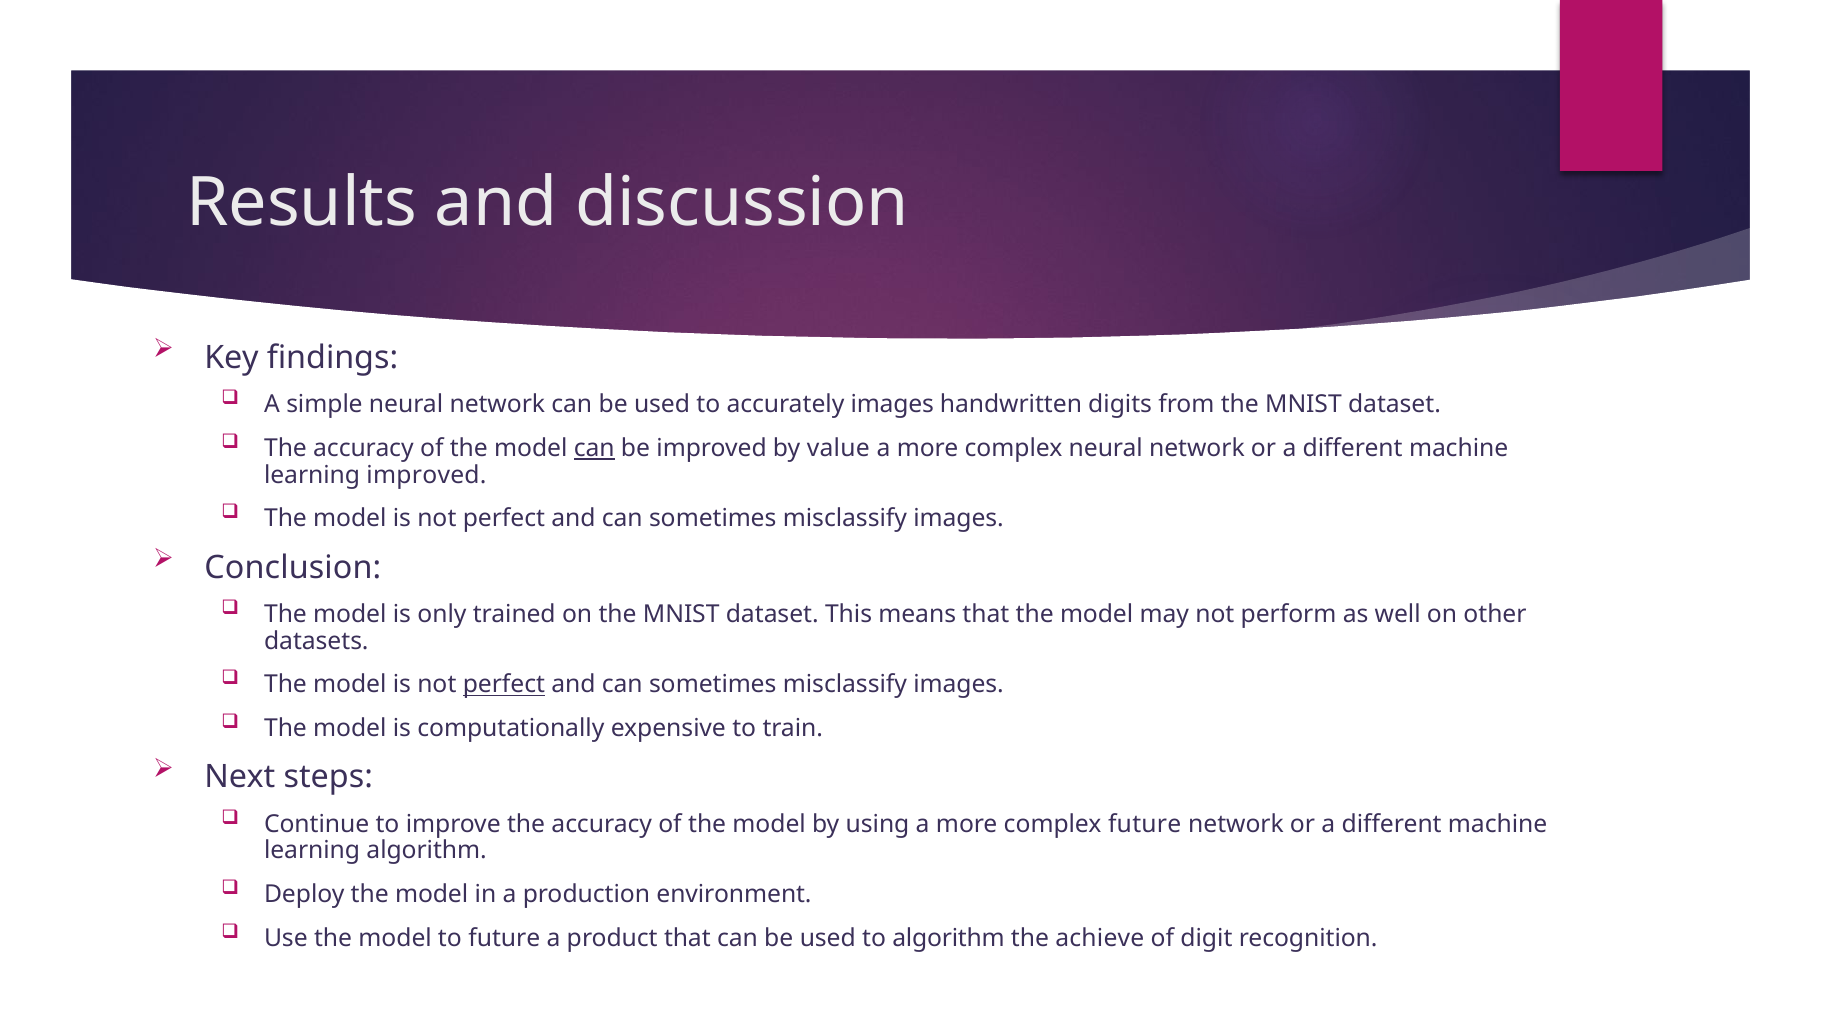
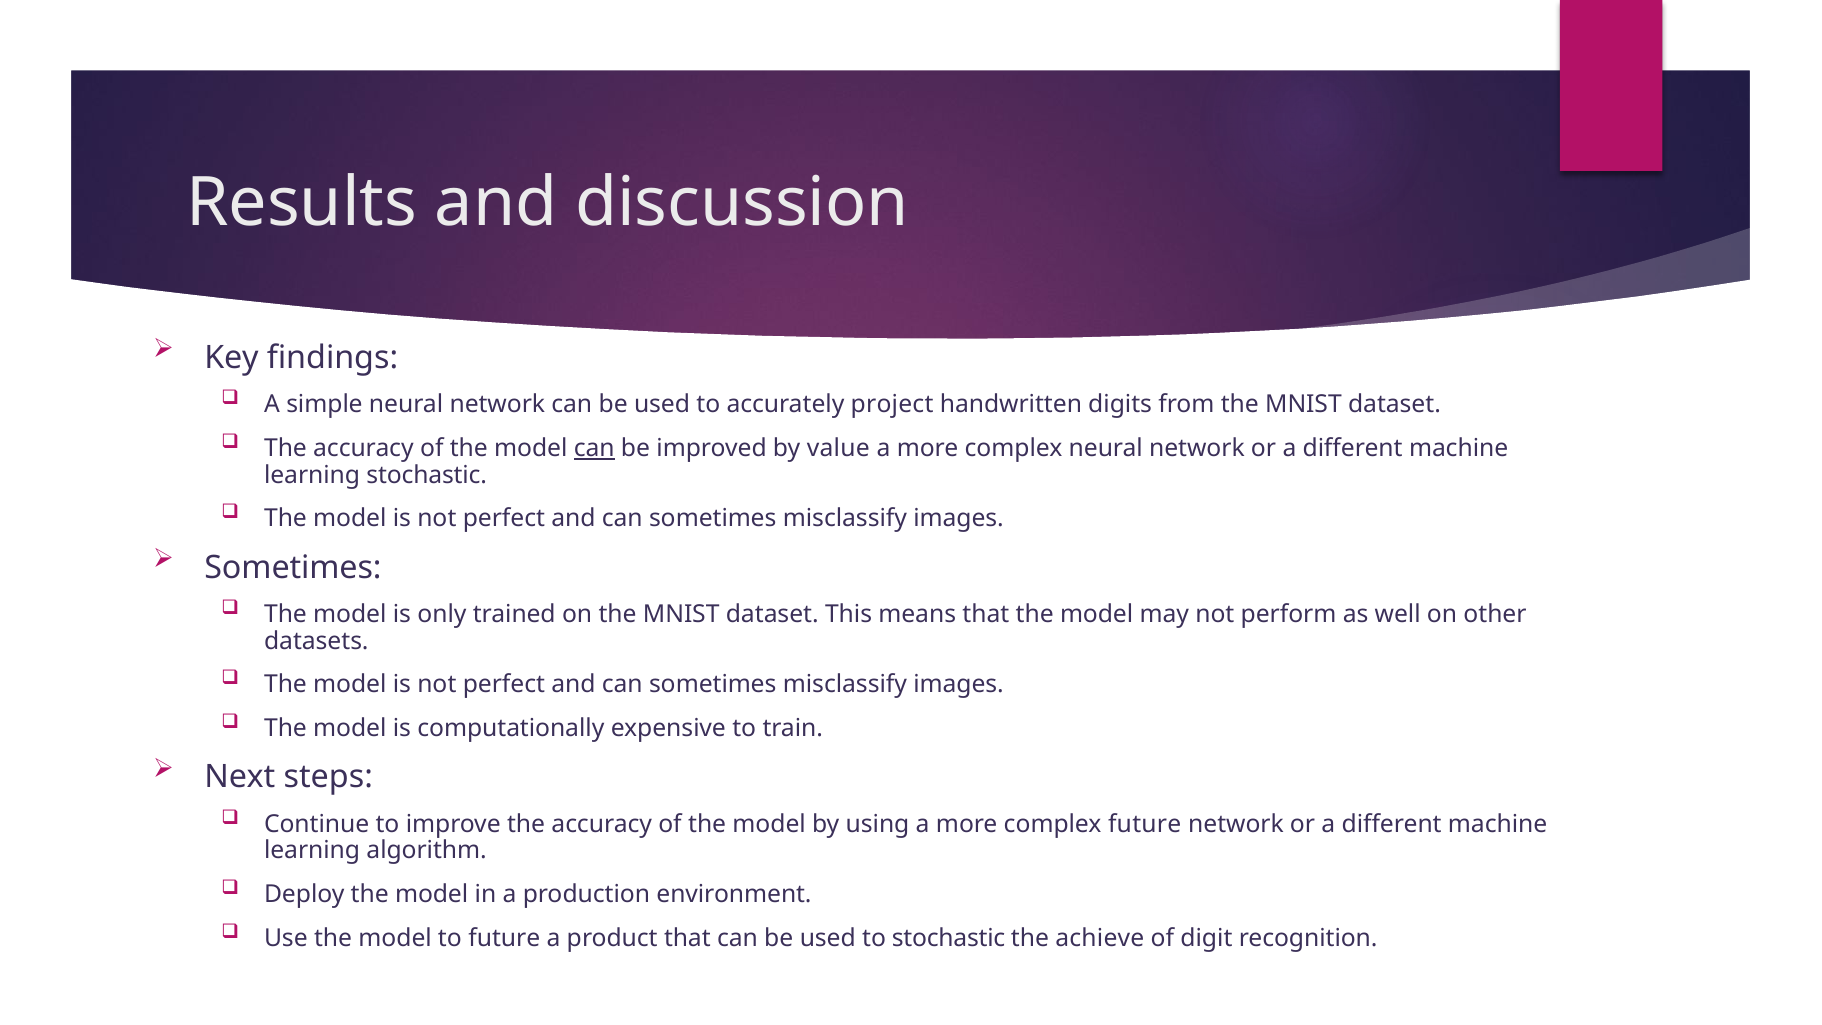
accurately images: images -> project
learning improved: improved -> stochastic
Conclusion at (293, 567): Conclusion -> Sometimes
perfect at (504, 685) underline: present -> none
to algorithm: algorithm -> stochastic
